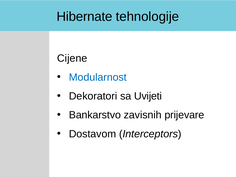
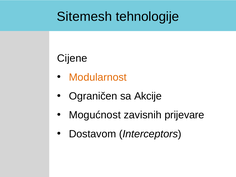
Hibernate: Hibernate -> Sitemesh
Modularnost colour: blue -> orange
Dekoratori: Dekoratori -> Ograničen
Uvijeti: Uvijeti -> Akcije
Bankarstvo: Bankarstvo -> Mogućnost
